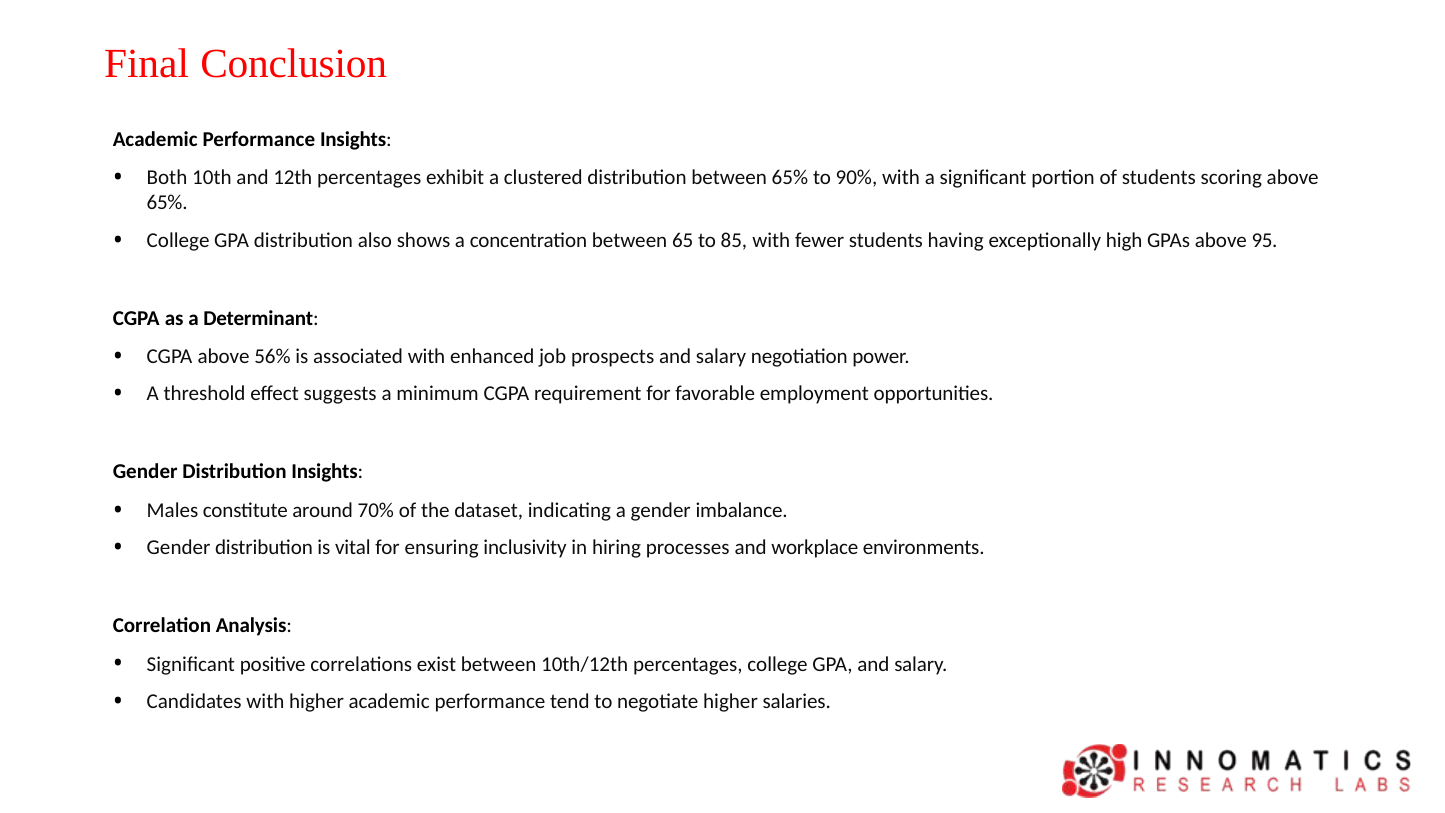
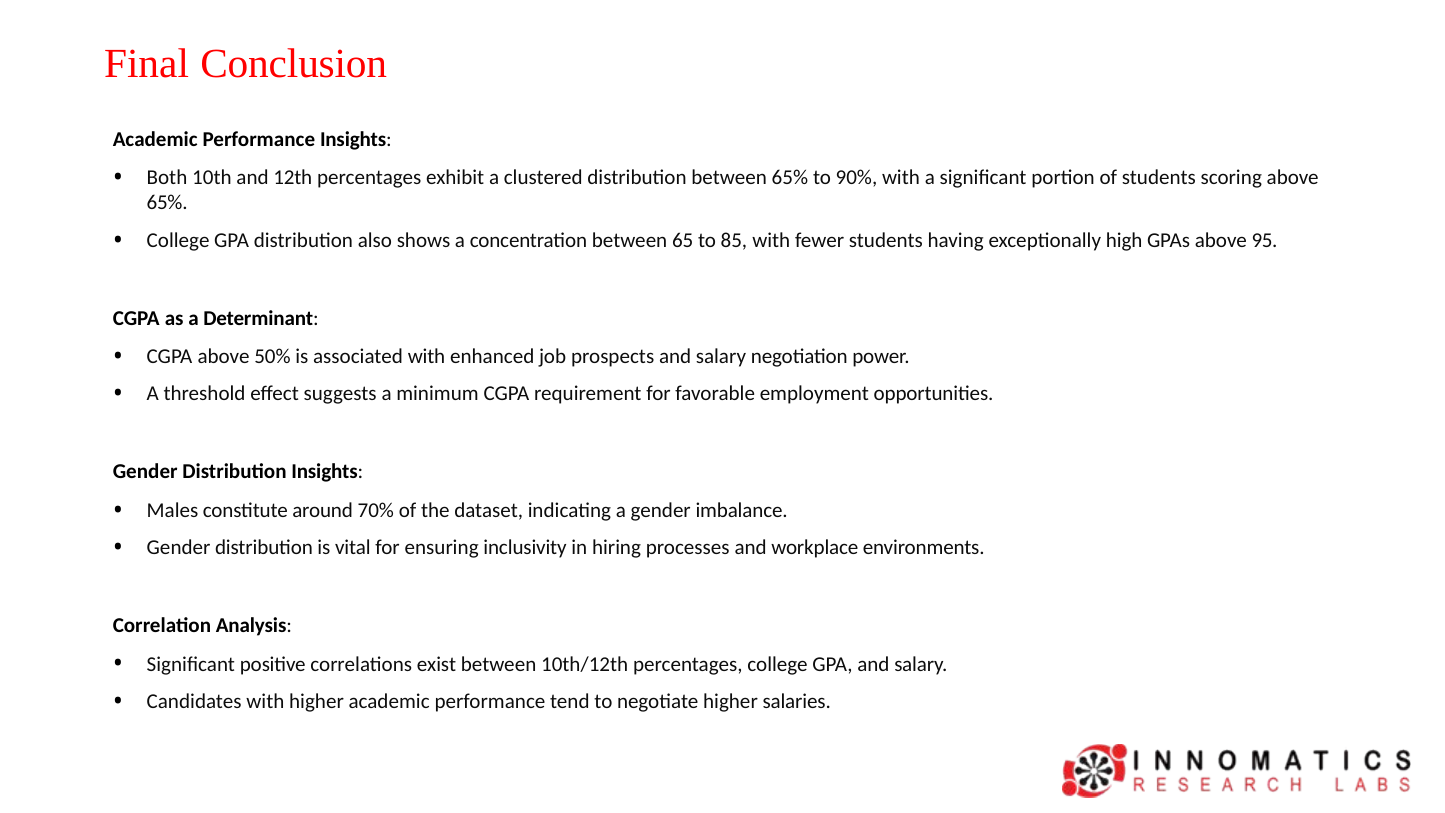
56%: 56% -> 50%
